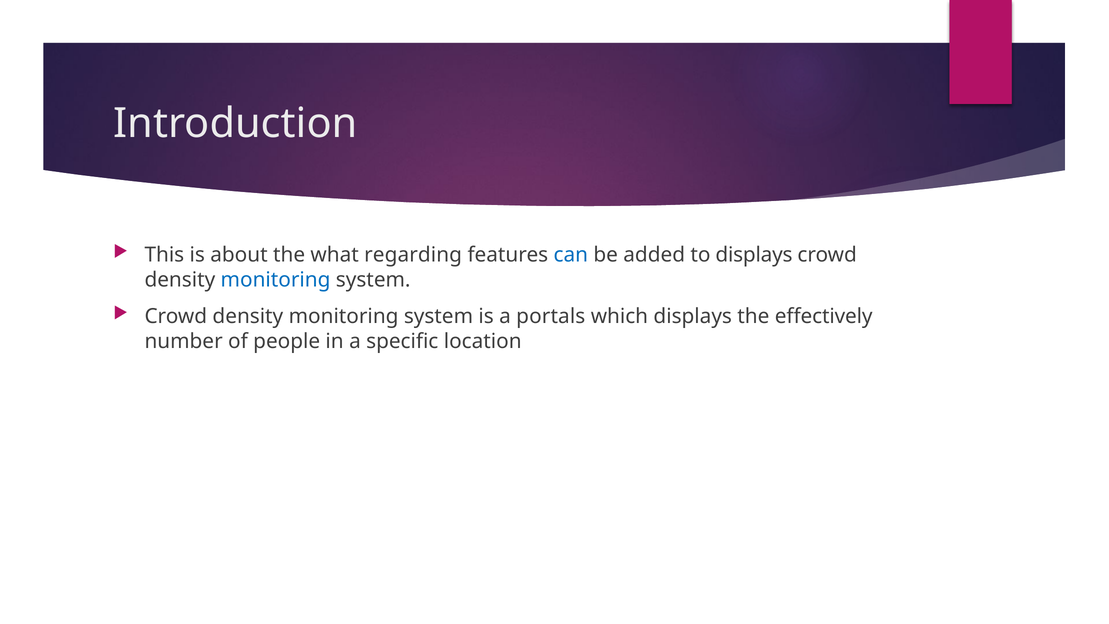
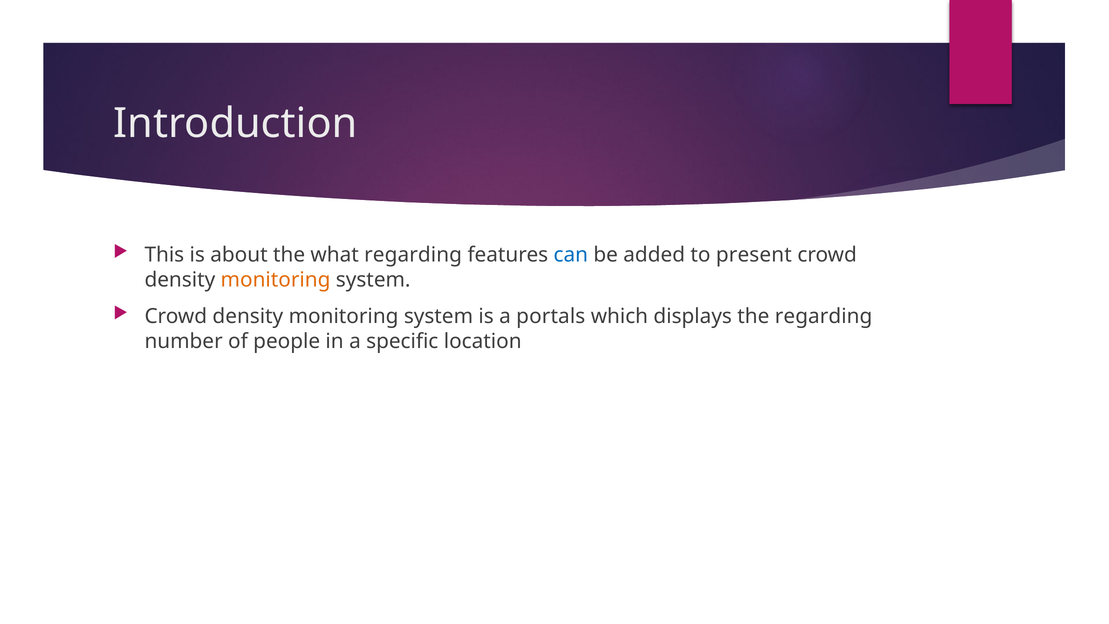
to displays: displays -> present
monitoring at (276, 280) colour: blue -> orange
the effectively: effectively -> regarding
